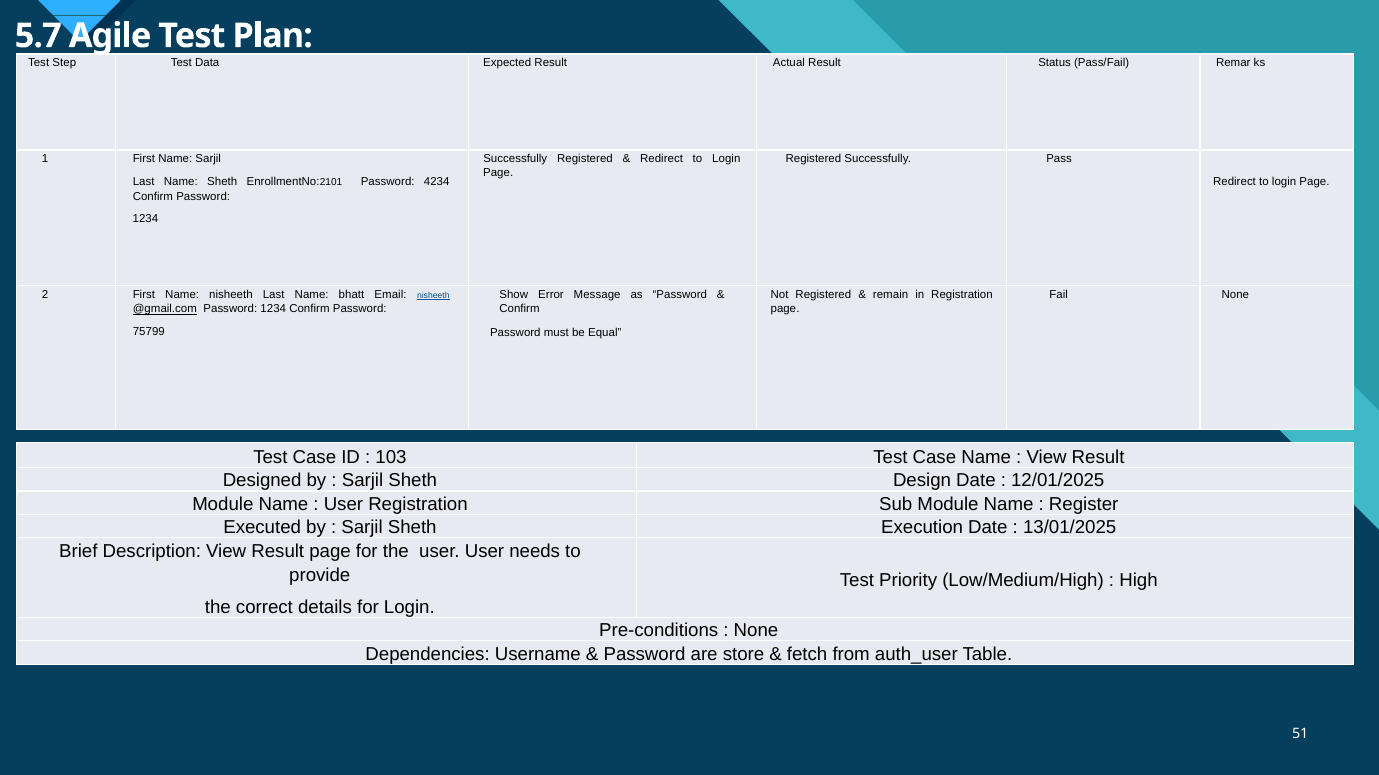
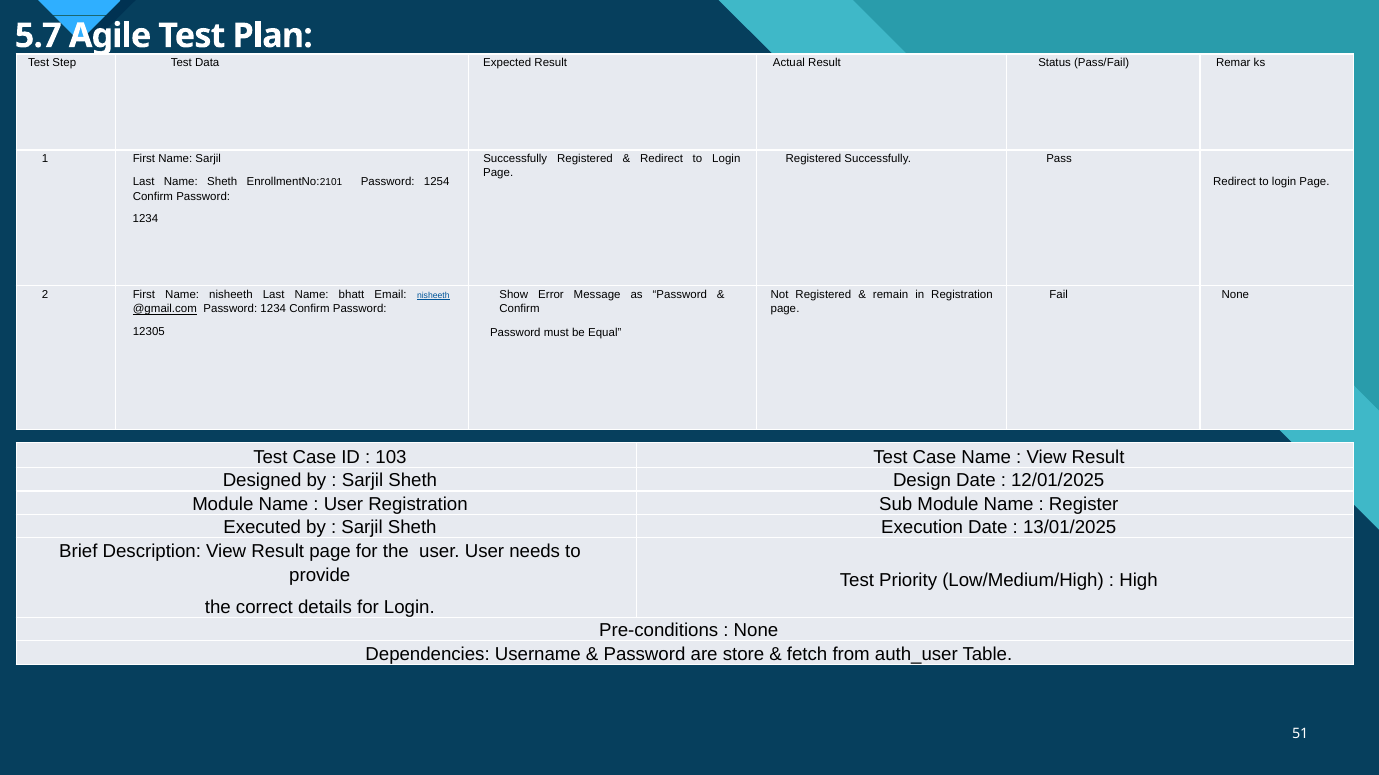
4234: 4234 -> 1254
75799: 75799 -> 12305
